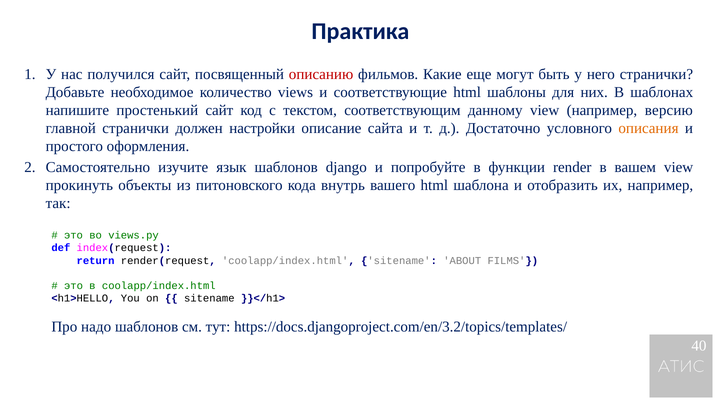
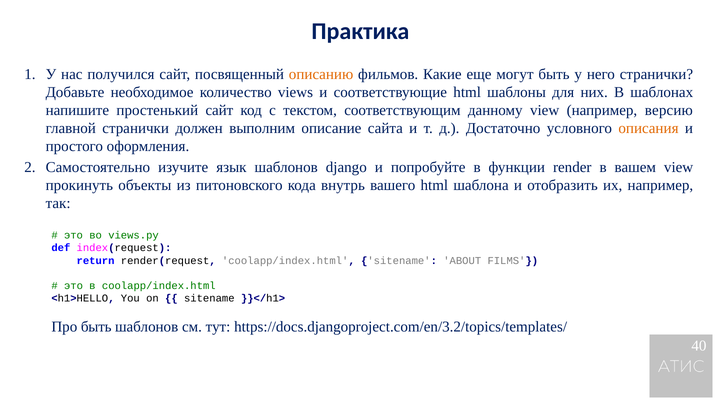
описанию colour: red -> orange
настройки: настройки -> выполним
Про надо: надо -> быть
